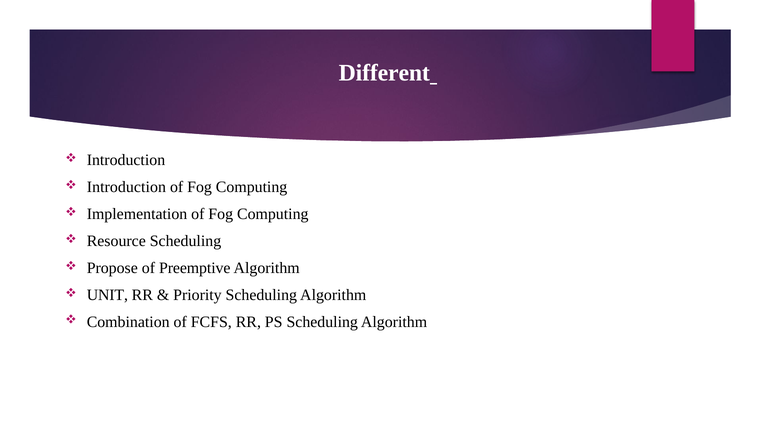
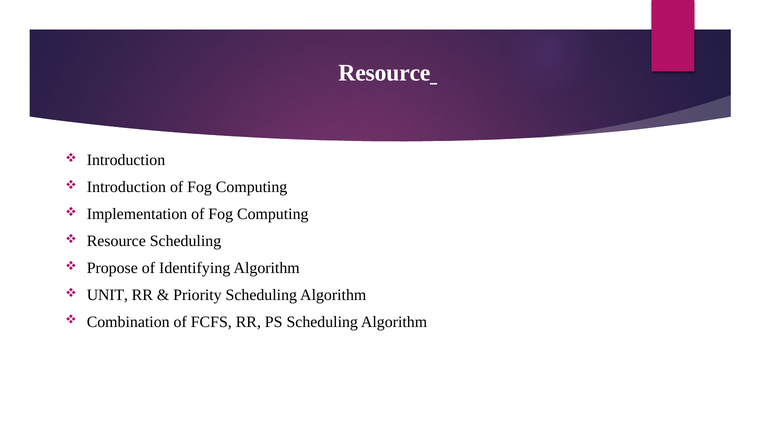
Different at (384, 73): Different -> Resource
Preemptive: Preemptive -> Identifying
